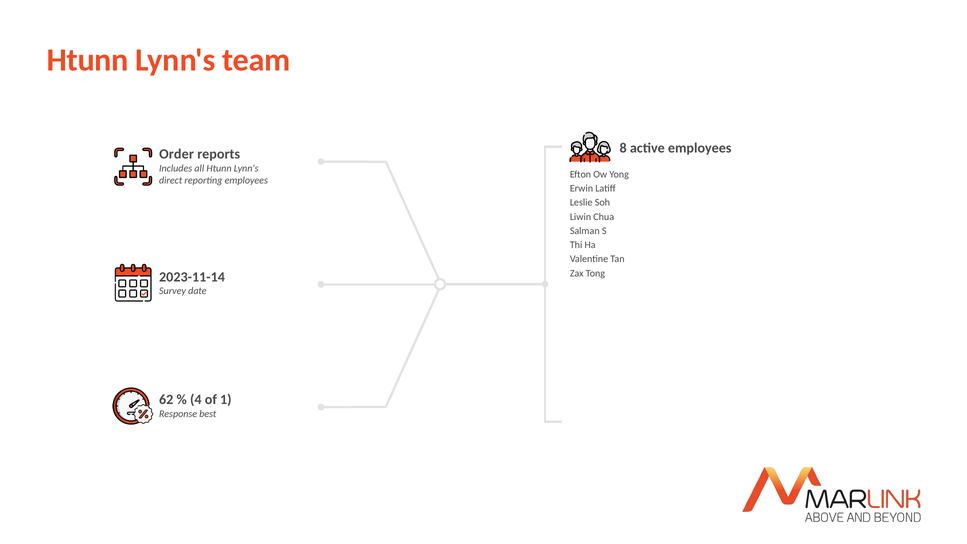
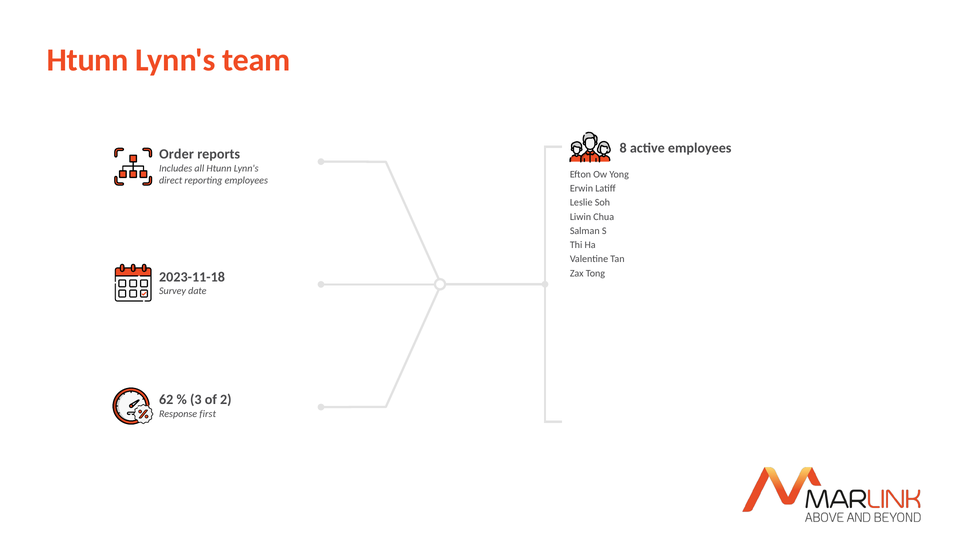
2023-11-14: 2023-11-14 -> 2023-11-18
4: 4 -> 3
1: 1 -> 2
best: best -> first
